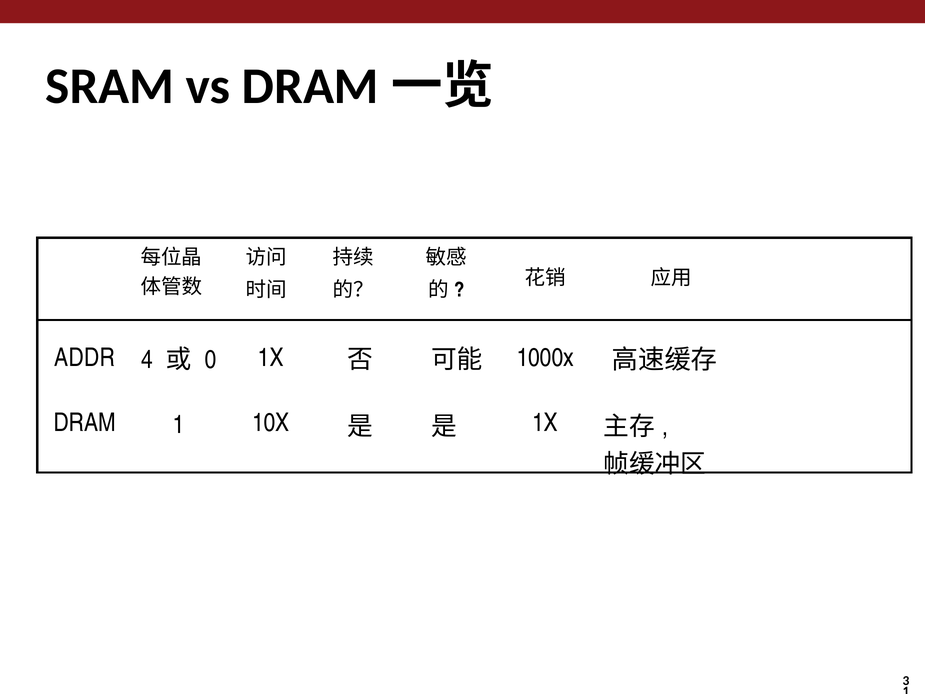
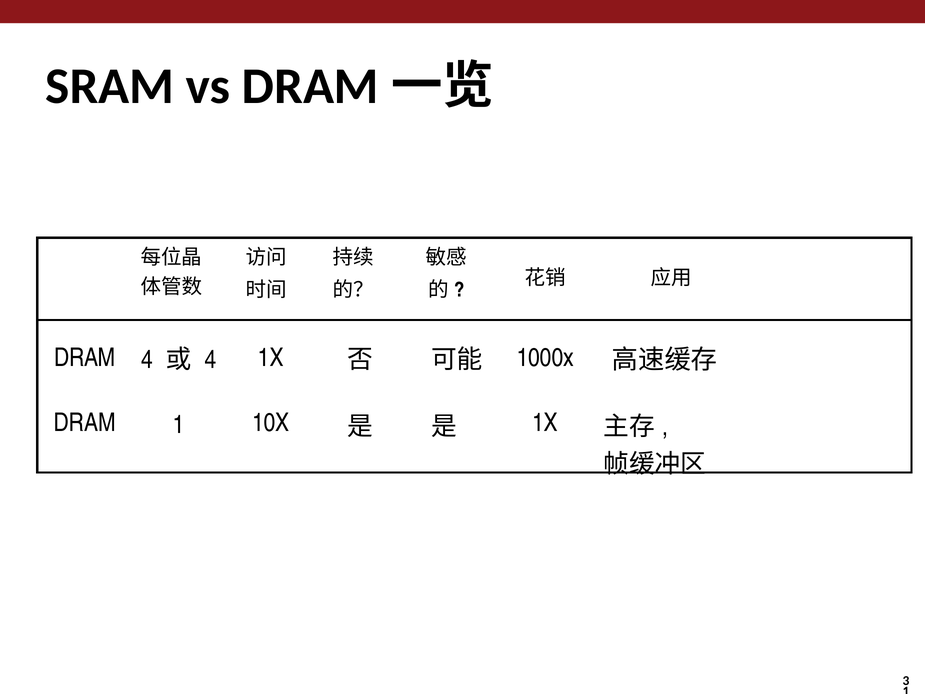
ADDR at (85, 358): ADDR -> DRAM
0 at (210, 360): 0 -> 4
